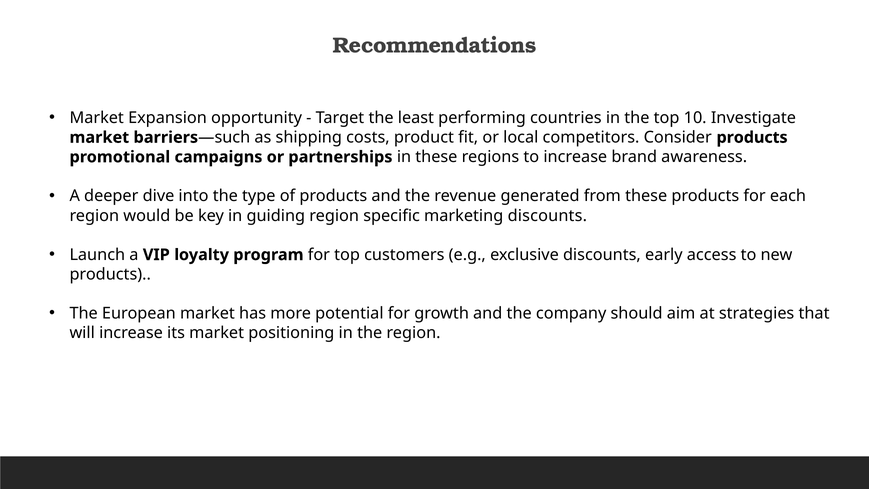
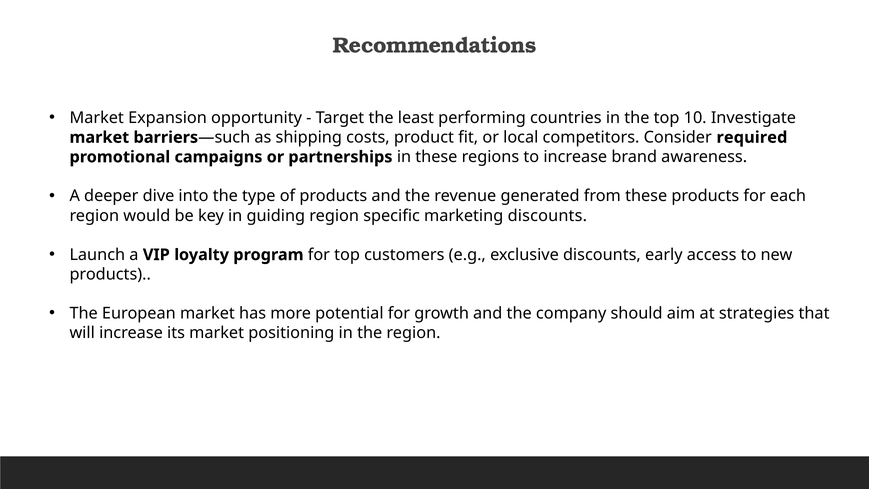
Consider products: products -> required
